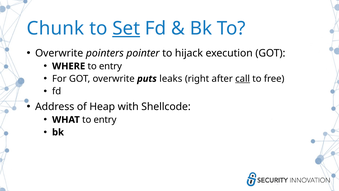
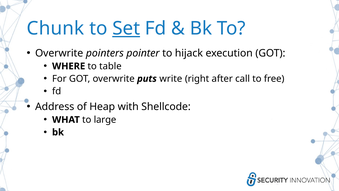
WHERE to entry: entry -> table
leaks: leaks -> write
call underline: present -> none
WHAT to entry: entry -> large
